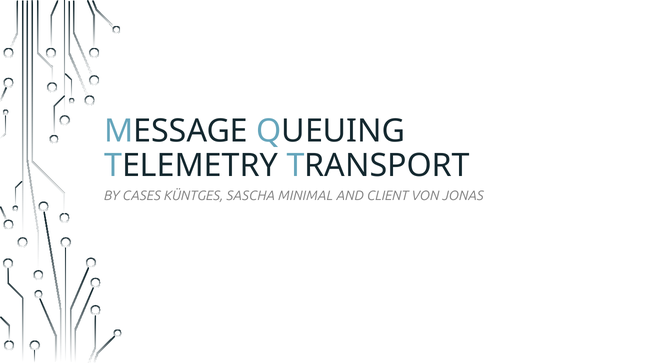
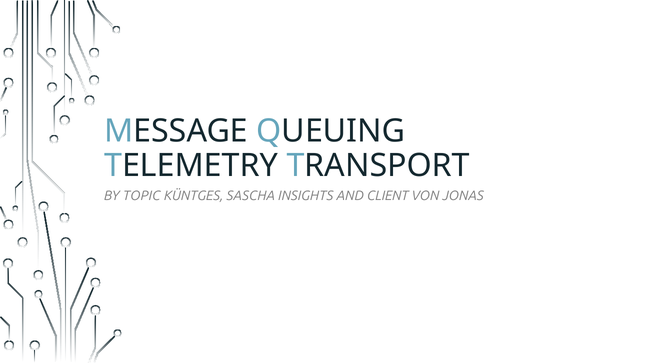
CASES: CASES -> TOPIC
MINIMAL: MINIMAL -> INSIGHTS
